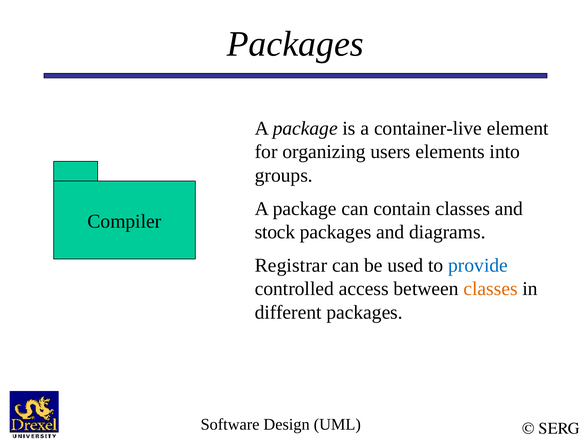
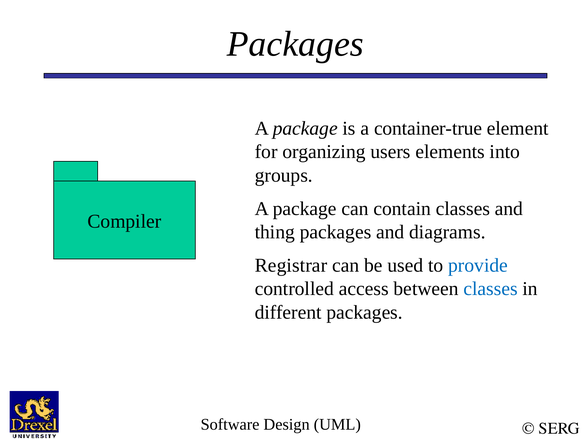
container-live: container-live -> container-true
stock: stock -> thing
classes at (491, 288) colour: orange -> blue
